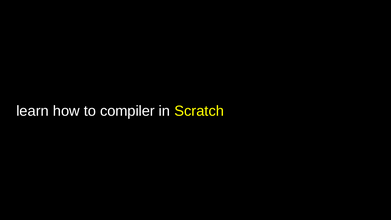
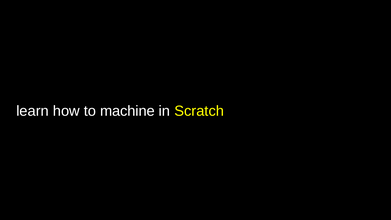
compiler: compiler -> machine
